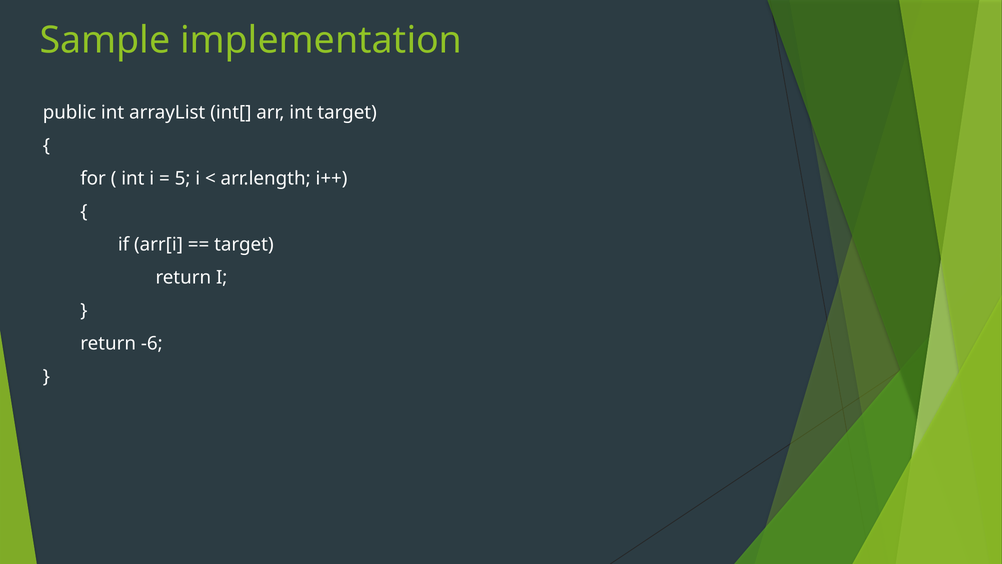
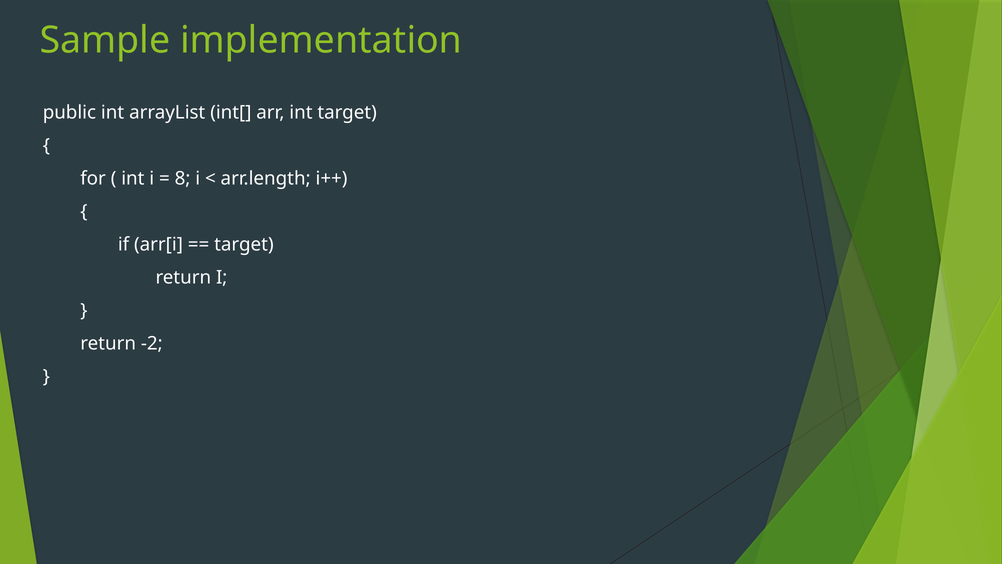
5: 5 -> 8
-6: -6 -> -2
